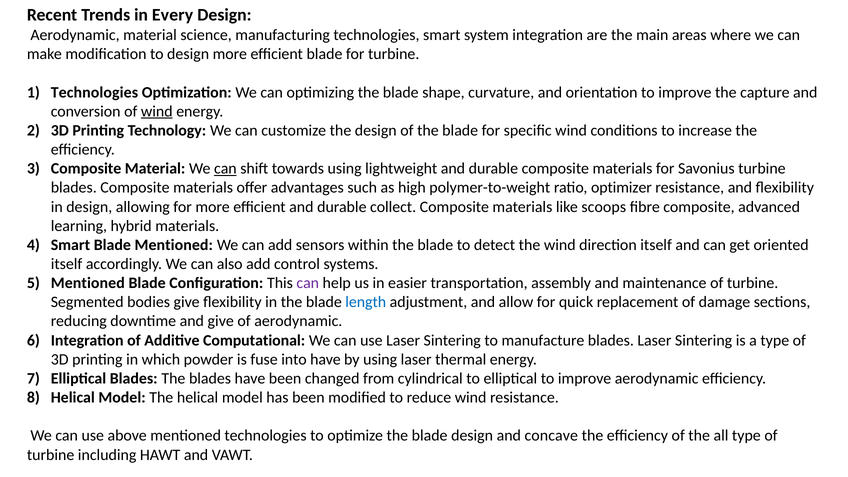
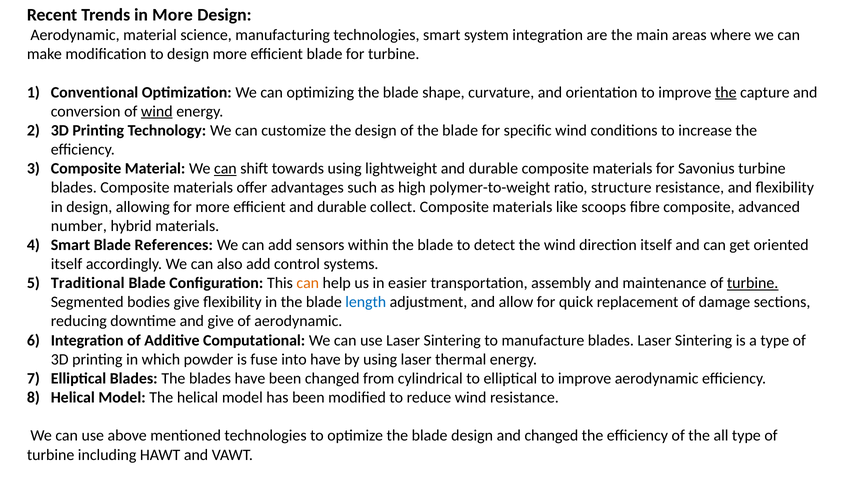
in Every: Every -> More
Technologies at (94, 92): Technologies -> Conventional
the at (726, 92) underline: none -> present
optimizer: optimizer -> structure
learning: learning -> number
Blade Mentioned: Mentioned -> References
Mentioned at (88, 283): Mentioned -> Traditional
can at (308, 283) colour: purple -> orange
turbine at (753, 283) underline: none -> present
and concave: concave -> changed
